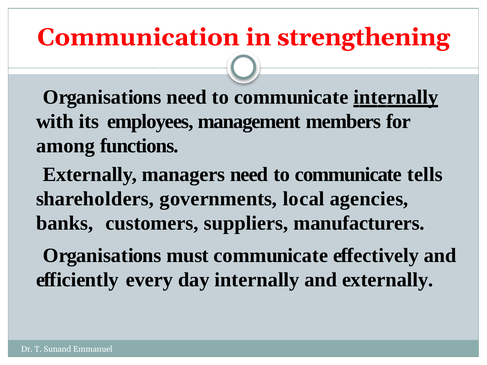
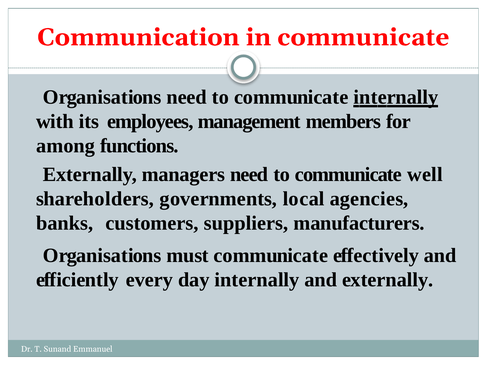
in strengthening: strengthening -> communicate
tells: tells -> well
